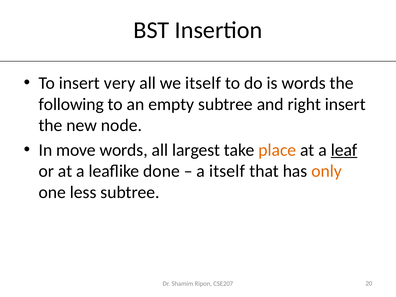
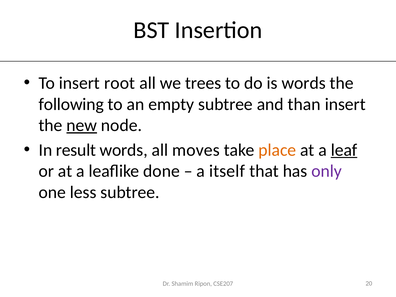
very: very -> root
we itself: itself -> trees
right: right -> than
new underline: none -> present
move: move -> result
largest: largest -> moves
only colour: orange -> purple
